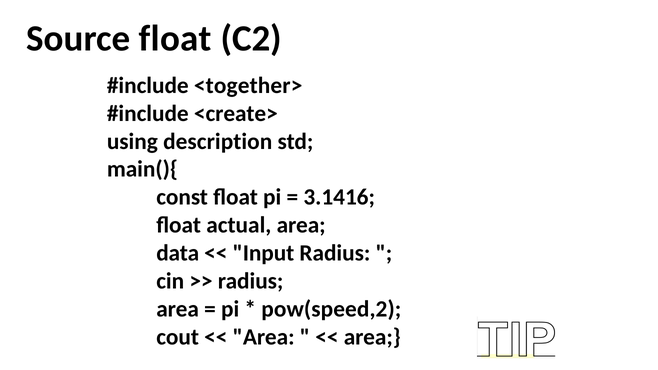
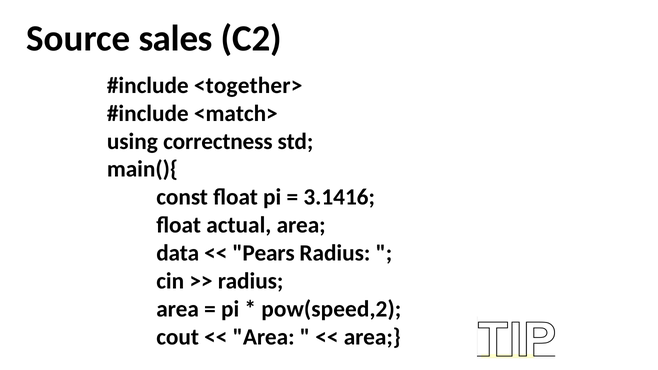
Source float: float -> sales
<create>: <create> -> <match>
description: description -> correctness
Input: Input -> Pears
